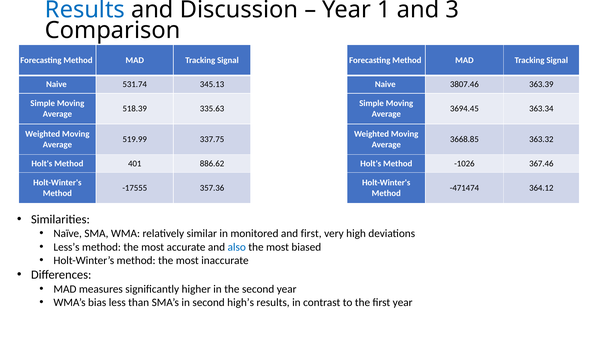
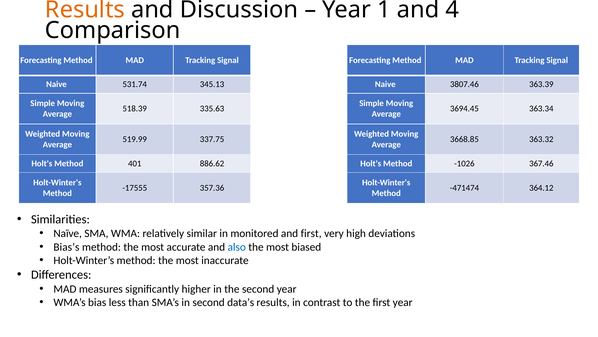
Results at (85, 10) colour: blue -> orange
3: 3 -> 4
Less’s: Less’s -> Bias’s
high’s: high’s -> data’s
